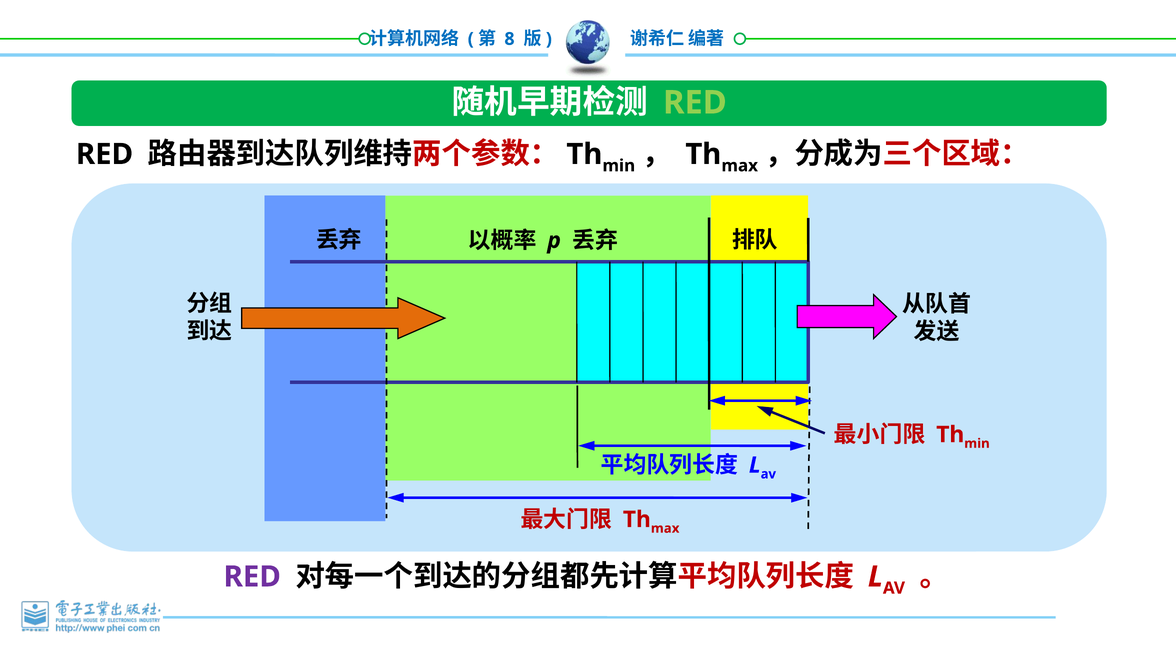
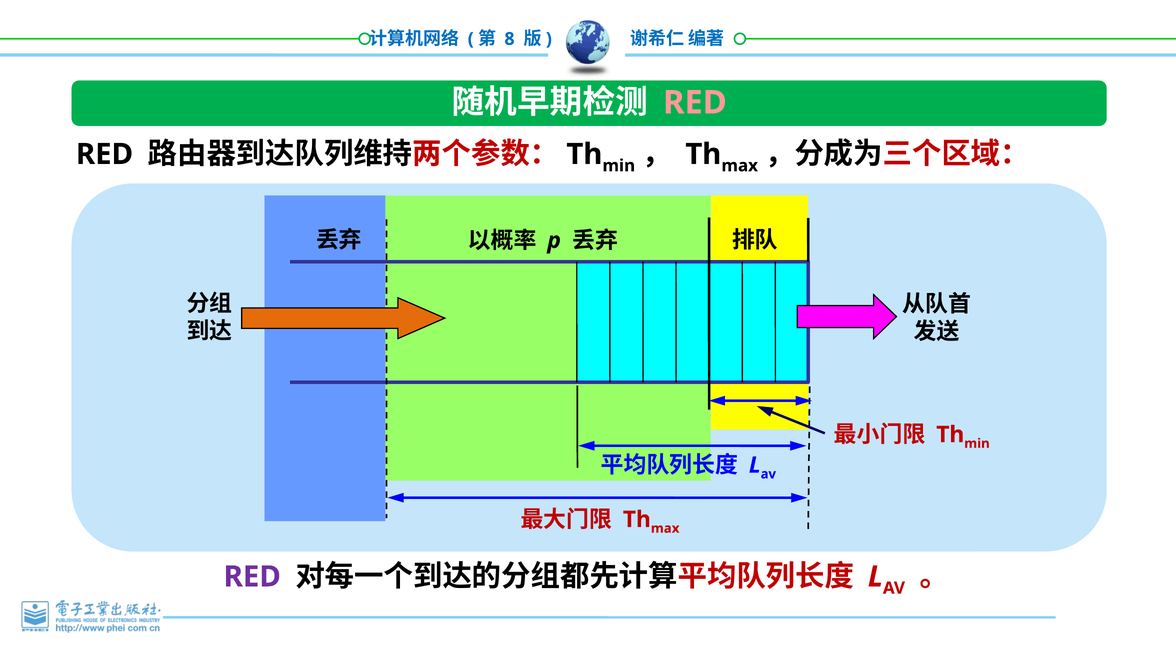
RED at (695, 103) colour: light green -> pink
